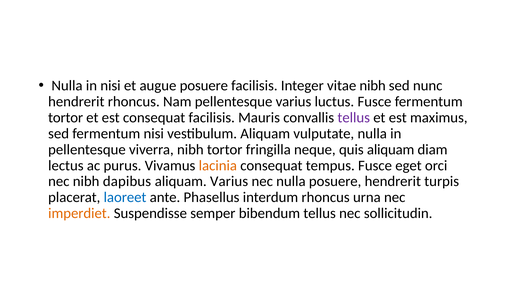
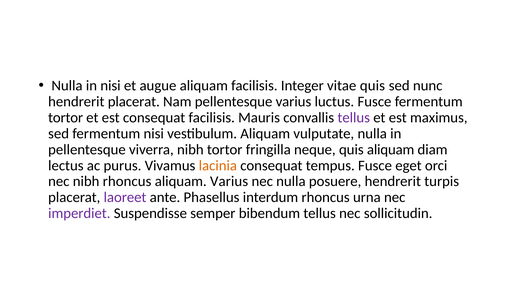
augue posuere: posuere -> aliquam
vitae nibh: nibh -> quis
hendrerit rhoncus: rhoncus -> placerat
nibh dapibus: dapibus -> rhoncus
laoreet colour: blue -> purple
imperdiet colour: orange -> purple
